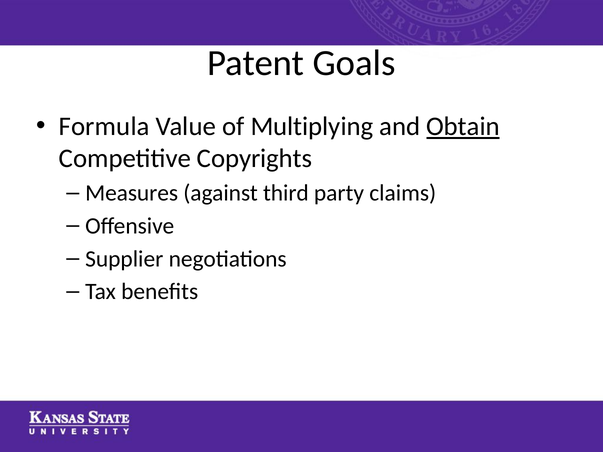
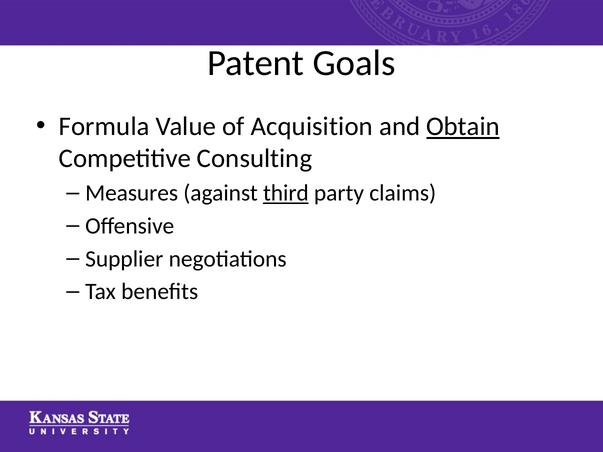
Multiplying: Multiplying -> Acquisition
Copyrights: Copyrights -> Consulting
third underline: none -> present
